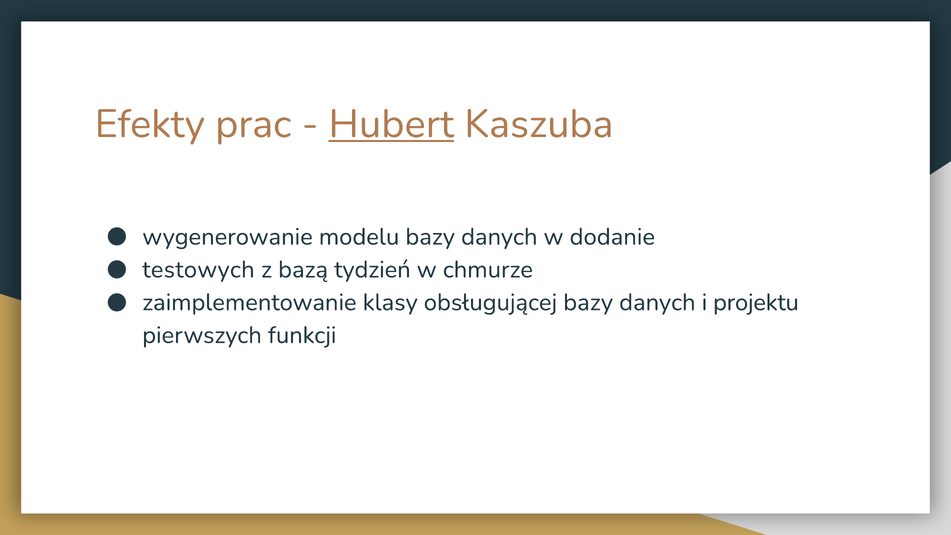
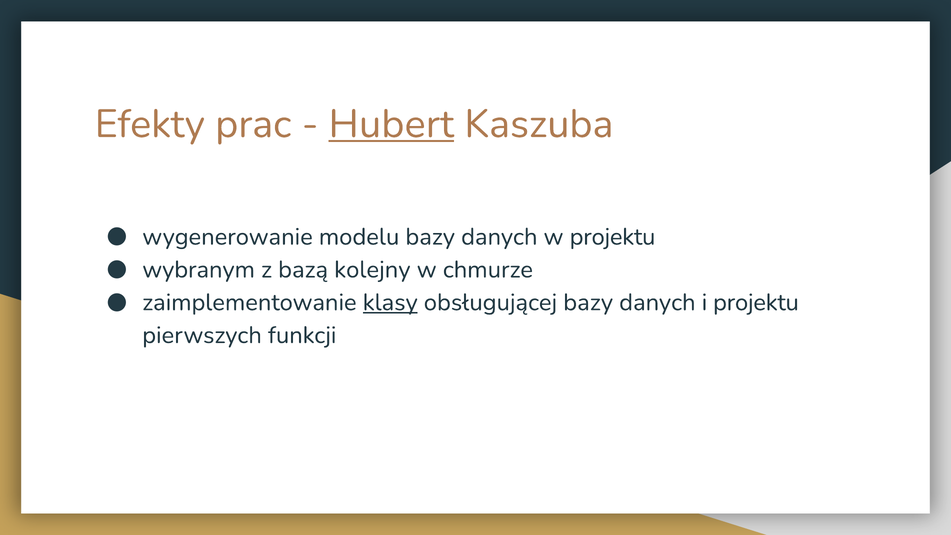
w dodanie: dodanie -> projektu
testowych: testowych -> wybranym
tydzień: tydzień -> kolejny
klasy underline: none -> present
